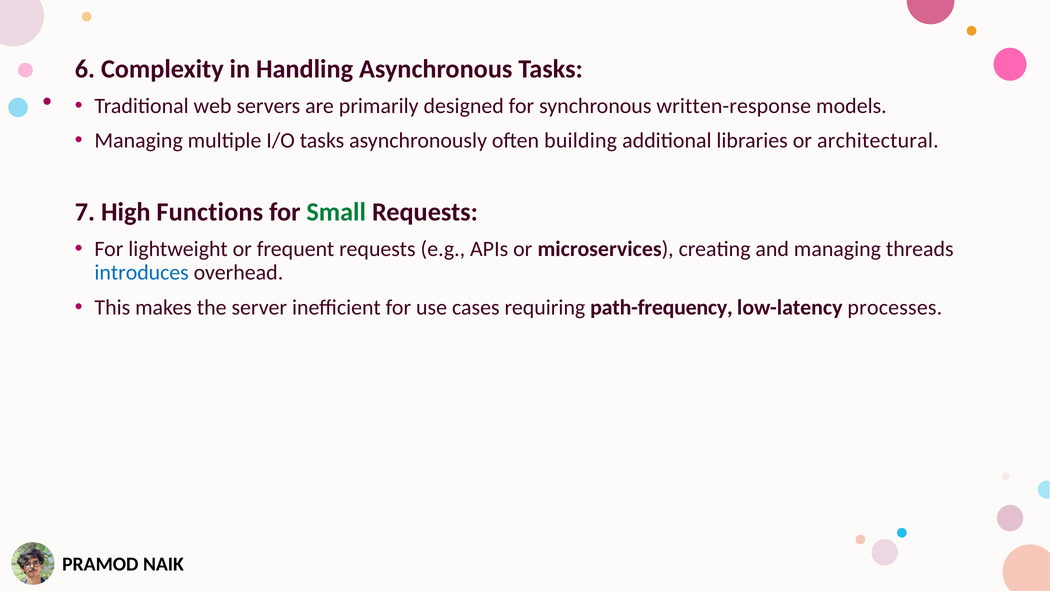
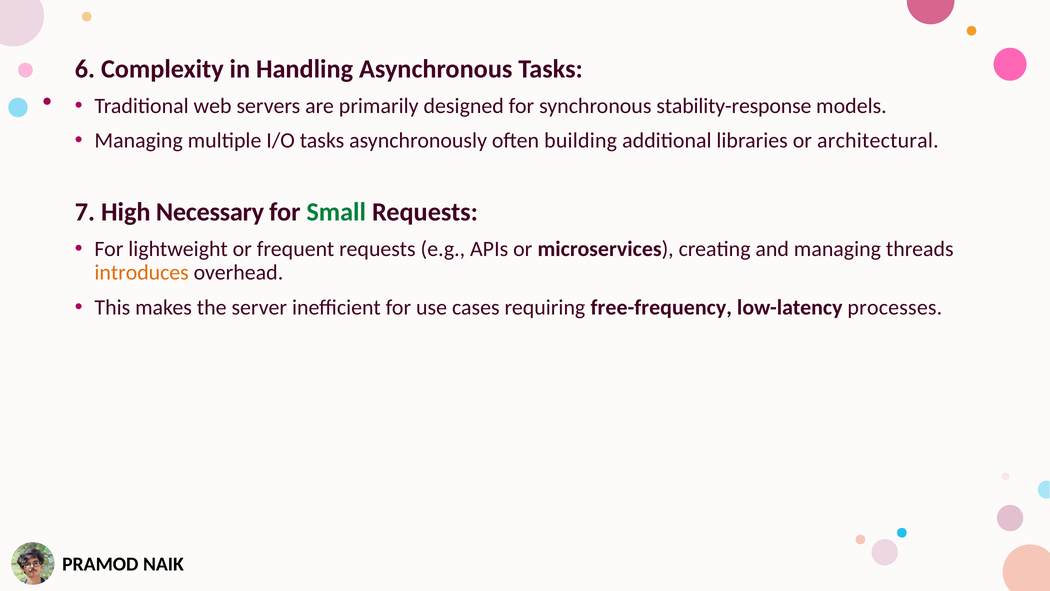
written-response: written-response -> stability-response
Functions: Functions -> Necessary
introduces colour: blue -> orange
path-frequency: path-frequency -> free-frequency
